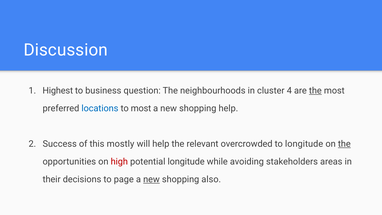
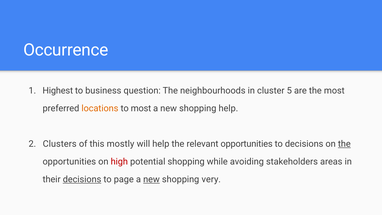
Discussion: Discussion -> Occurrence
4: 4 -> 5
the at (315, 91) underline: present -> none
locations colour: blue -> orange
Success: Success -> Clusters
relevant overcrowded: overcrowded -> opportunities
to longitude: longitude -> decisions
potential longitude: longitude -> shopping
decisions at (82, 179) underline: none -> present
also: also -> very
